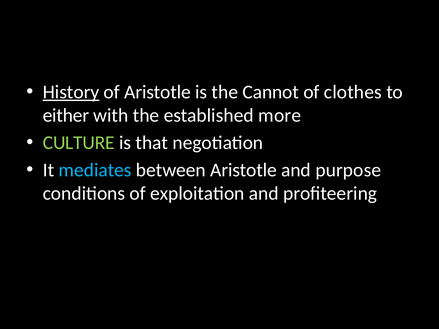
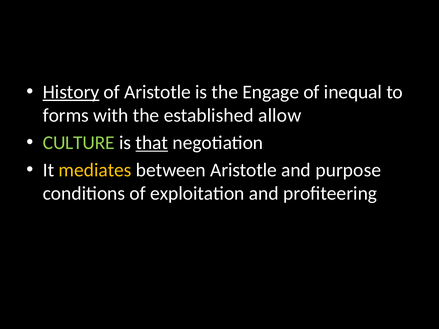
Cannot: Cannot -> Engage
clothes: clothes -> inequal
either: either -> forms
more: more -> allow
that underline: none -> present
mediates colour: light blue -> yellow
